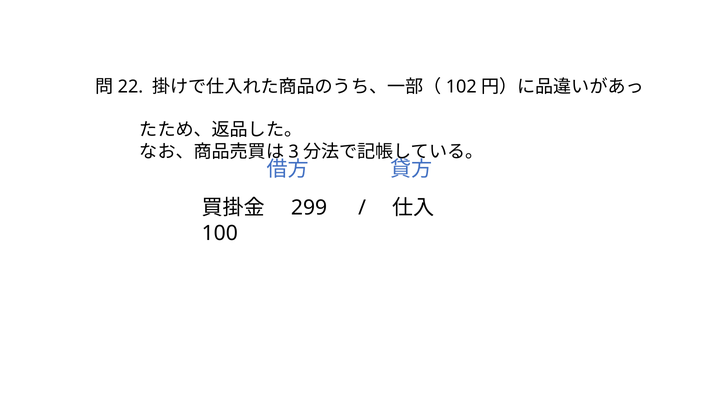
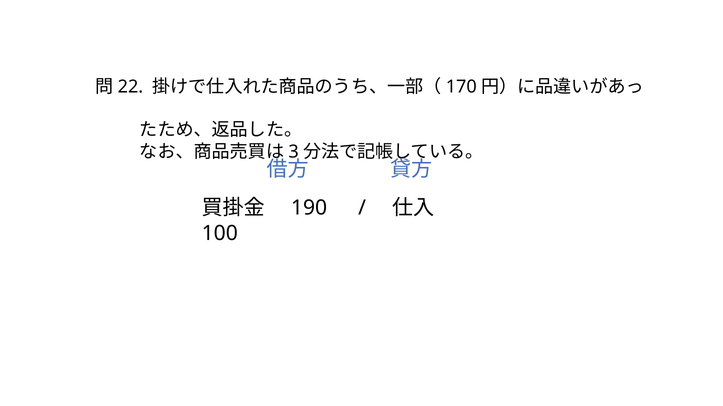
102: 102 -> 170
299: 299 -> 190
